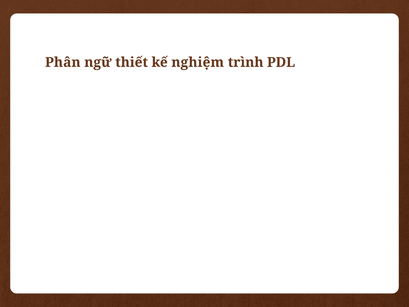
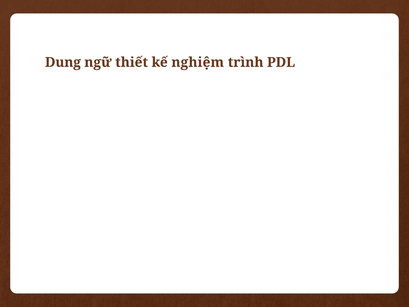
Phân: Phân -> Dung
